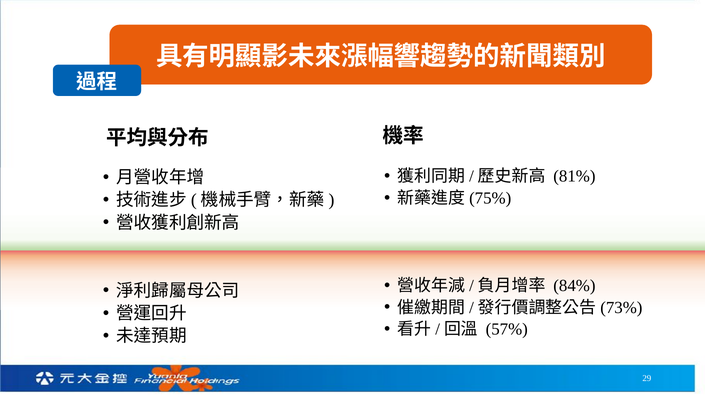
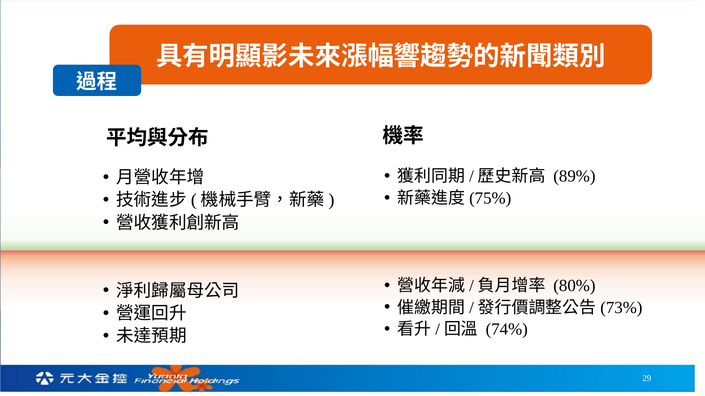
81%: 81% -> 89%
84%: 84% -> 80%
57%: 57% -> 74%
